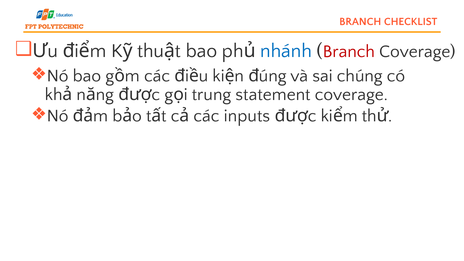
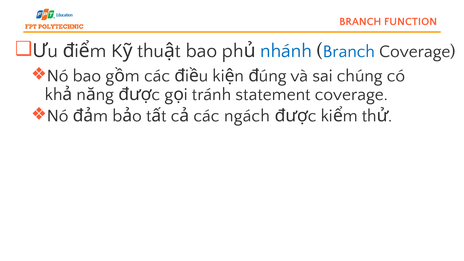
CHECKLIST: CHECKLIST -> FUNCTION
Branch at (349, 51) colour: red -> blue
trung: trung -> tránh
inputs: inputs -> ngách
